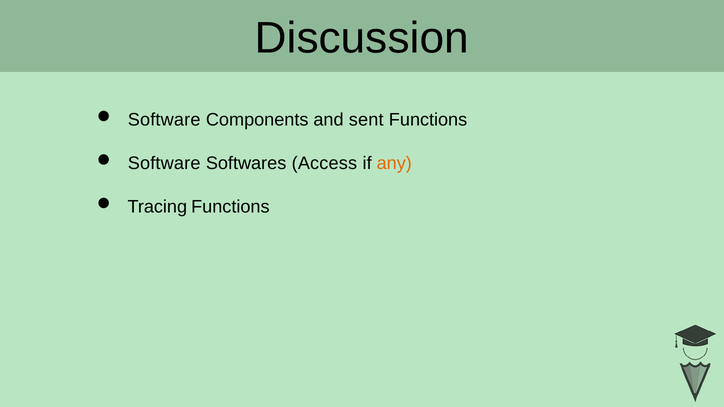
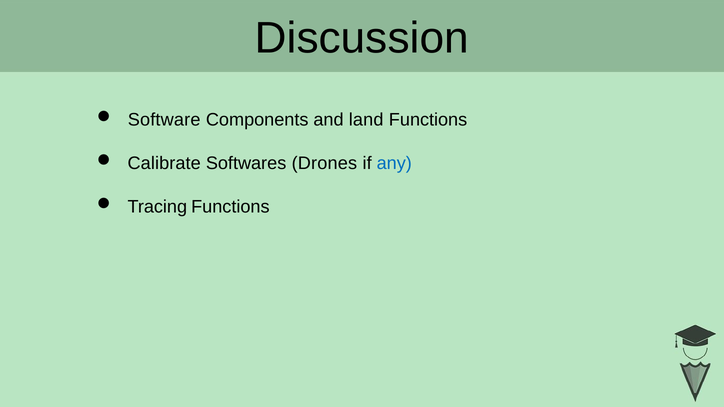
sent: sent -> land
Software at (164, 163): Software -> Calibrate
Access: Access -> Drones
any colour: orange -> blue
